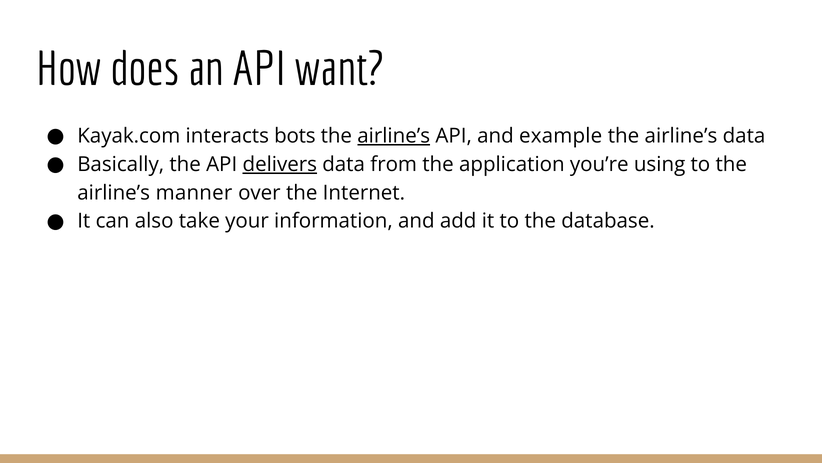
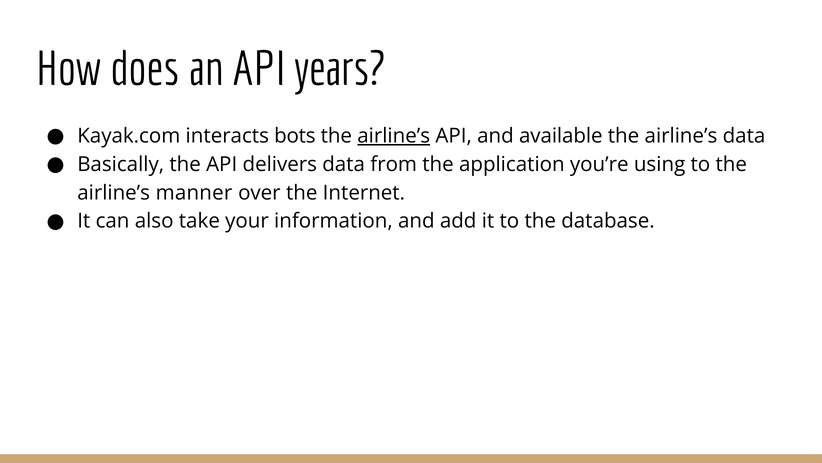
want: want -> years
example: example -> available
delivers underline: present -> none
